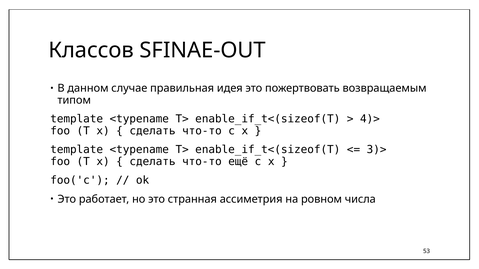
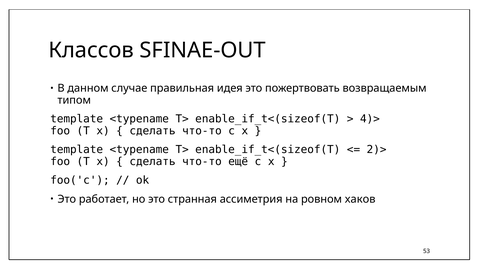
3)>: 3)> -> 2)>
числа: числа -> хаков
